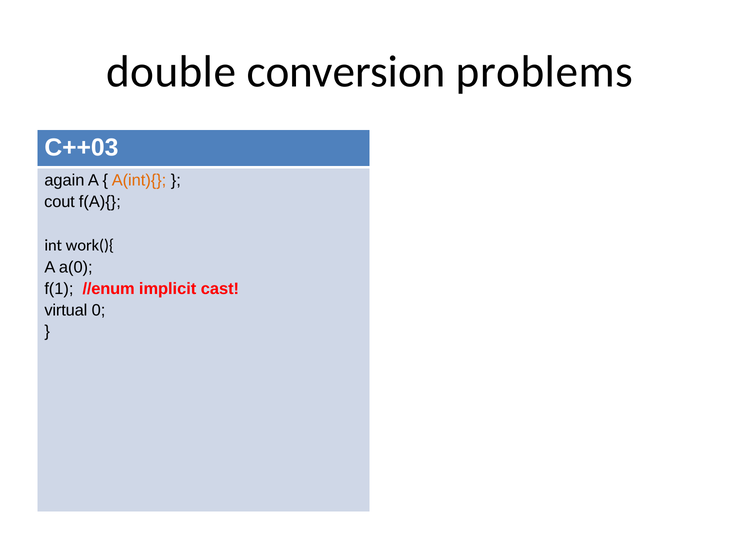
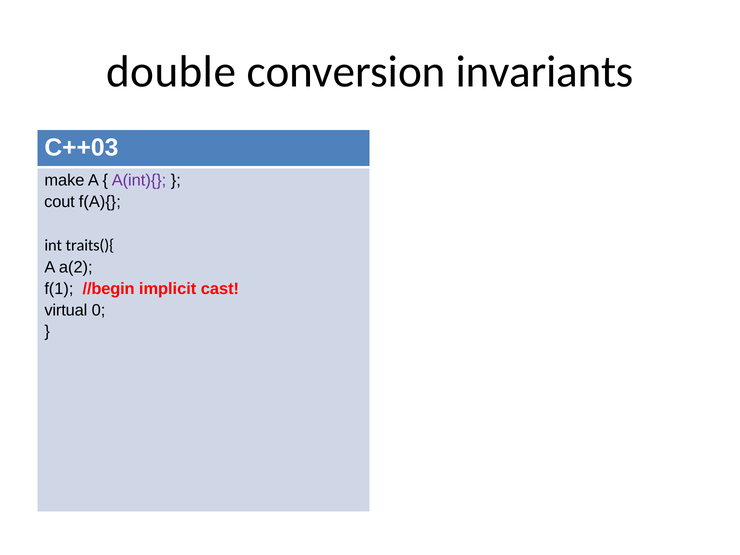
problems: problems -> invariants
again: again -> make
A(int){ colour: orange -> purple
work(){: work(){ -> traits(){
a(0: a(0 -> a(2
//enum: //enum -> //begin
